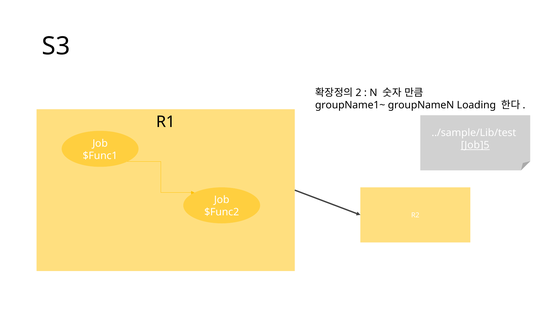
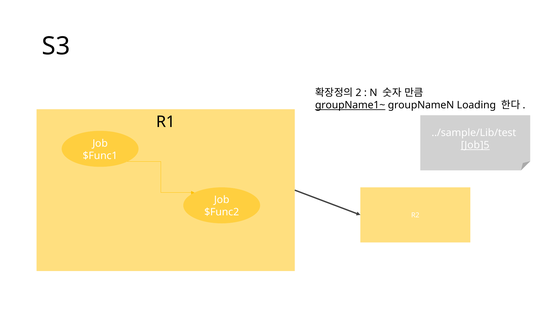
groupName1~ underline: none -> present
